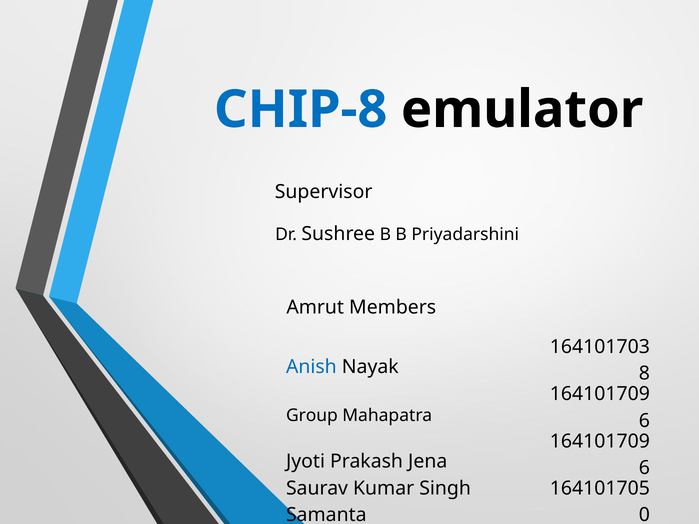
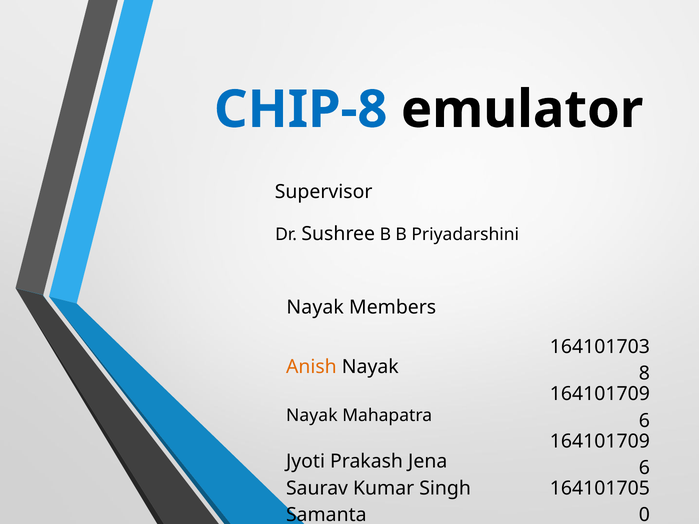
Amrut at (315, 308): Amrut -> Nayak
Anish colour: blue -> orange
Group at (312, 416): Group -> Nayak
